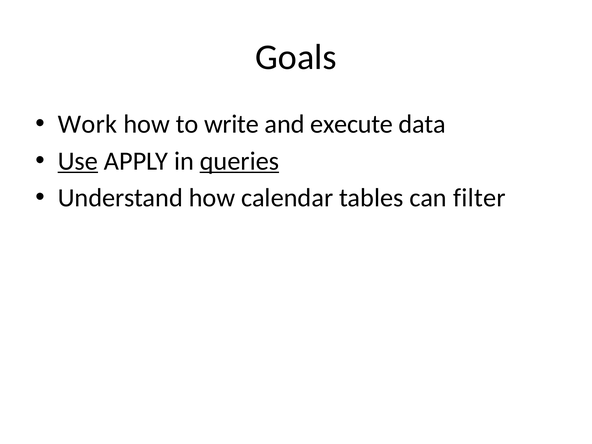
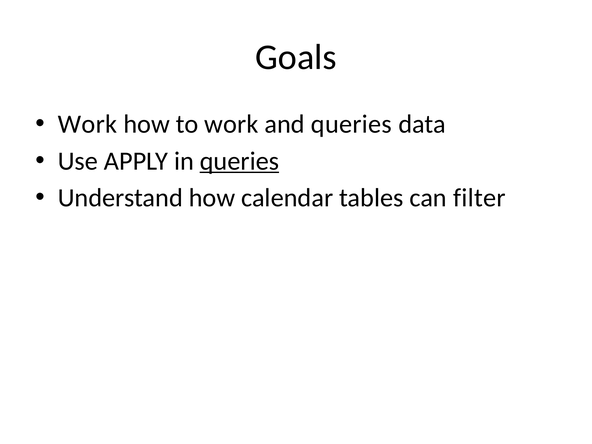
to write: write -> work
and execute: execute -> queries
Use underline: present -> none
